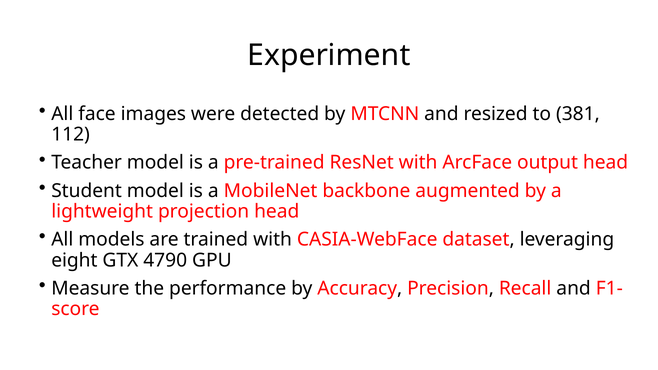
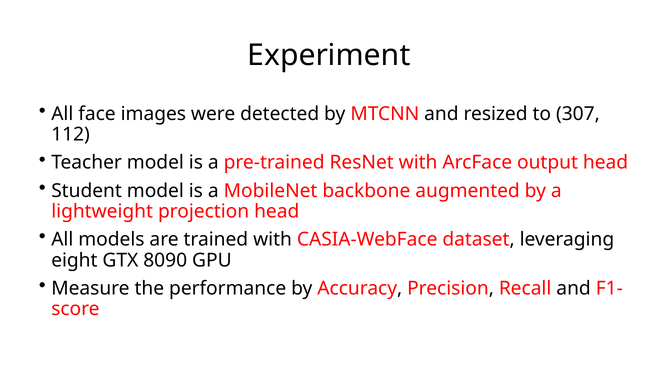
381: 381 -> 307
4790: 4790 -> 8090
